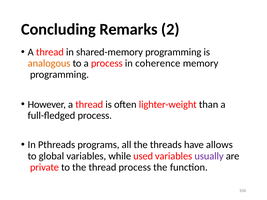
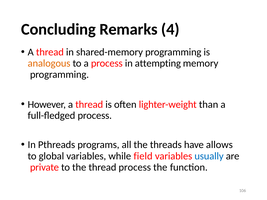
2: 2 -> 4
coherence: coherence -> attempting
used: used -> field
usually colour: purple -> blue
